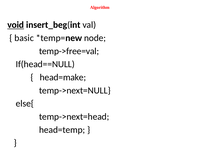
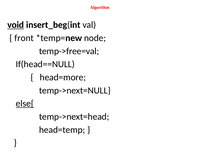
basic: basic -> front
head=make: head=make -> head=more
else{ underline: none -> present
